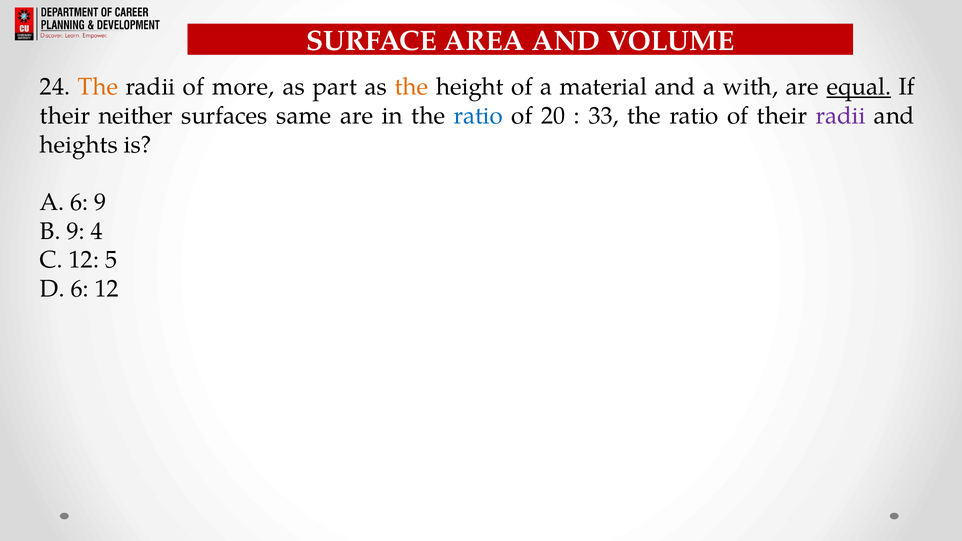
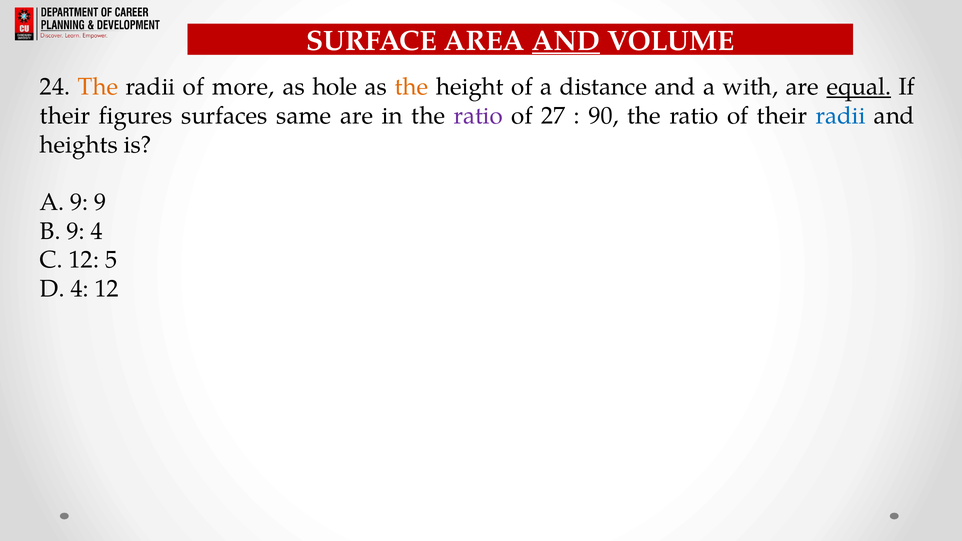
AND at (566, 41) underline: none -> present
part: part -> hole
material: material -> distance
neither: neither -> figures
ratio at (478, 116) colour: blue -> purple
20: 20 -> 27
33: 33 -> 90
radii at (841, 116) colour: purple -> blue
A 6: 6 -> 9
D 6: 6 -> 4
